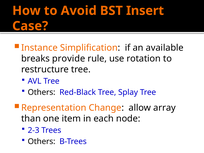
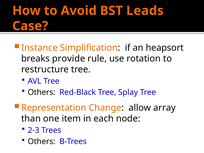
Insert: Insert -> Leads
available: available -> heapsort
